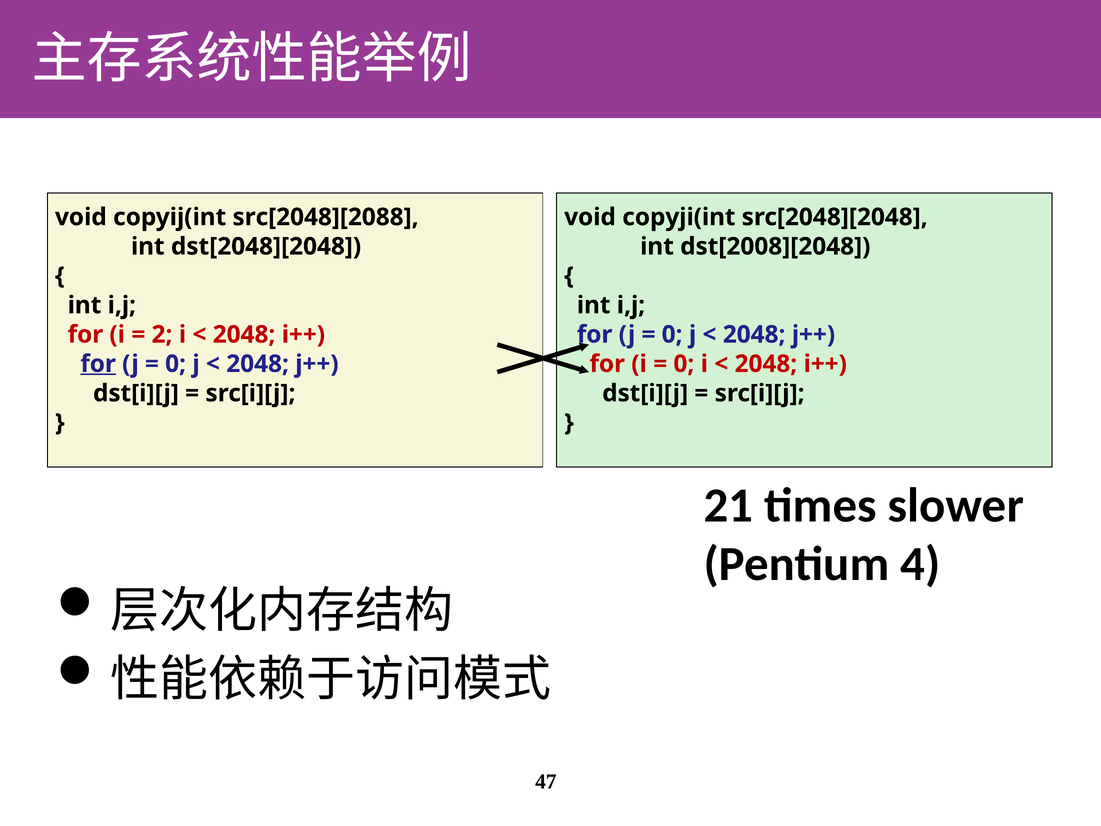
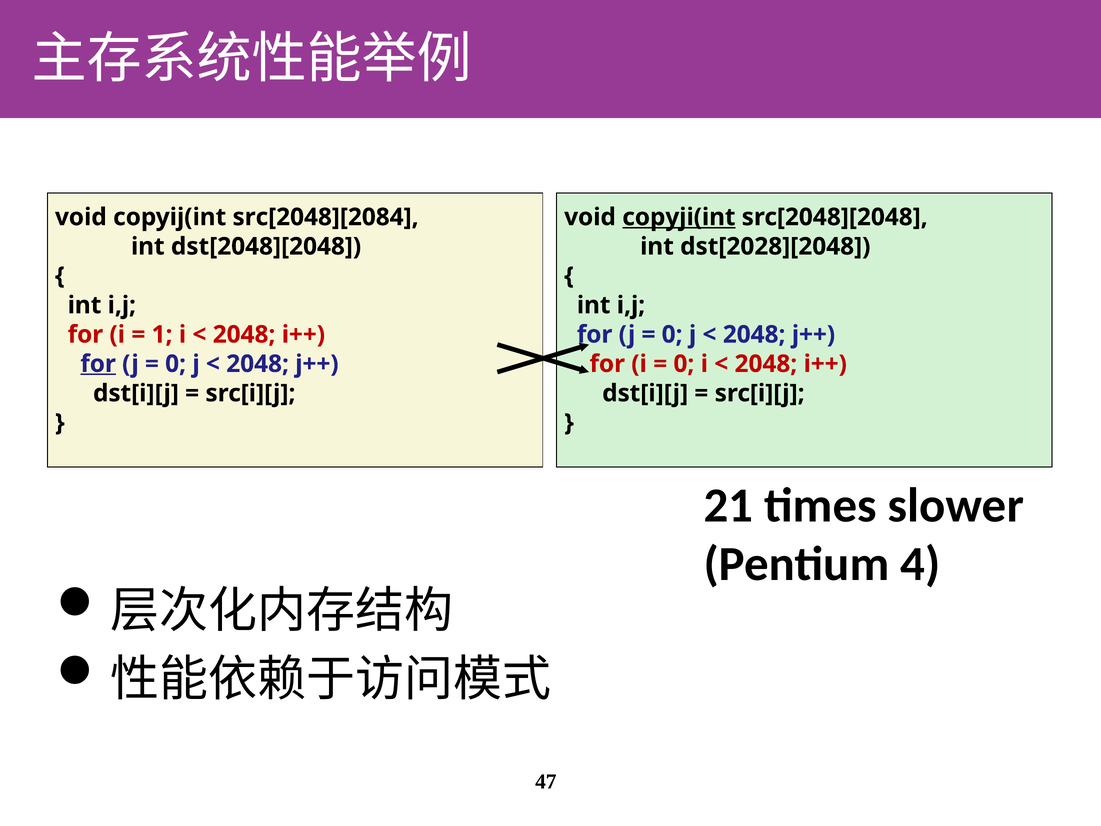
src[2048][2088: src[2048][2088 -> src[2048][2084
copyji(int underline: none -> present
dst[2008][2048: dst[2008][2048 -> dst[2028][2048
2: 2 -> 1
